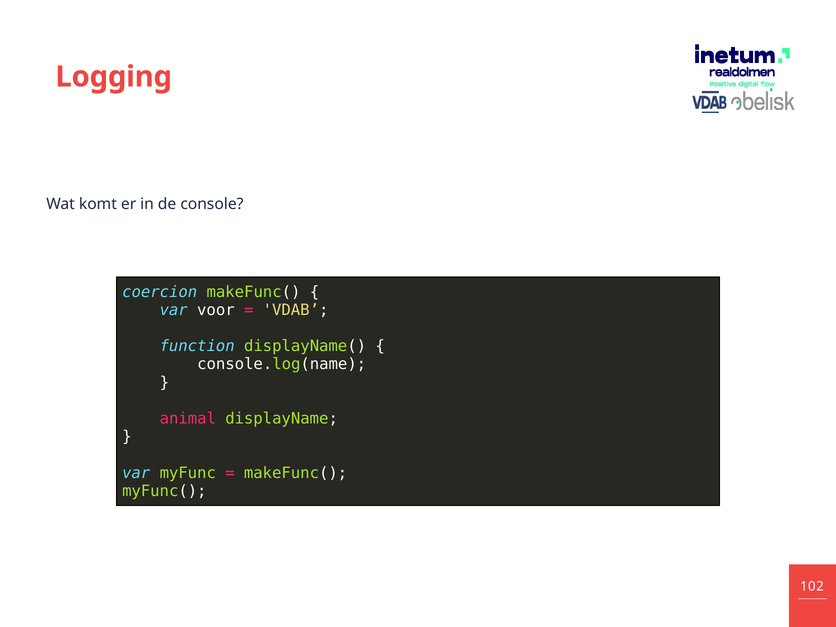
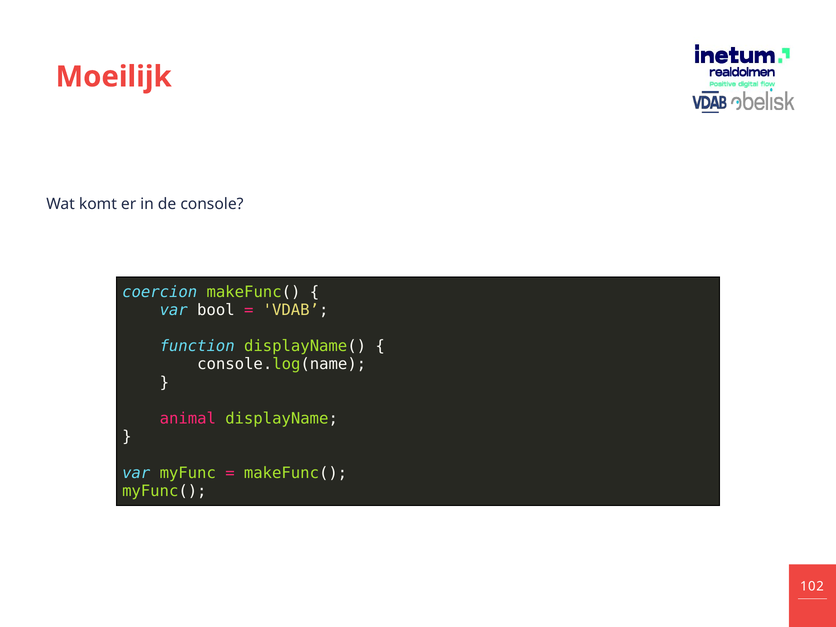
Logging: Logging -> Moeilijk
voor: voor -> bool
